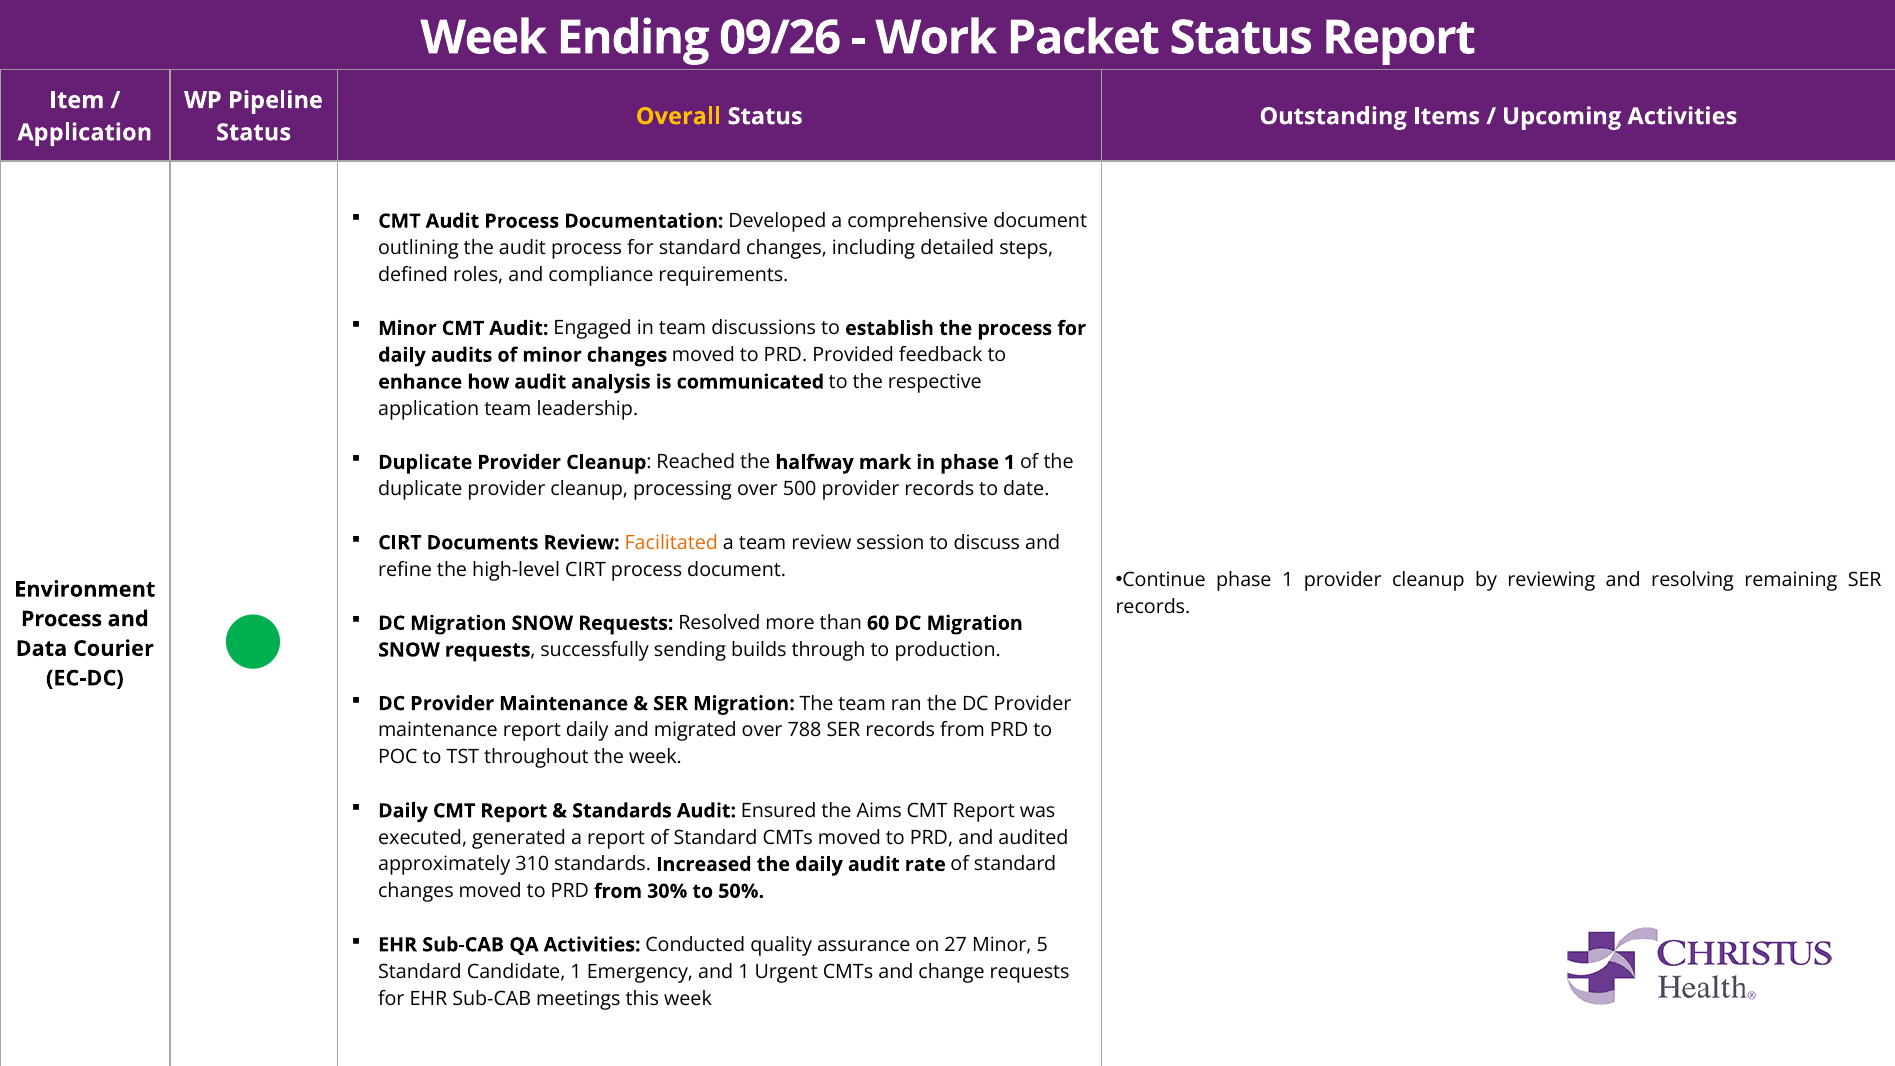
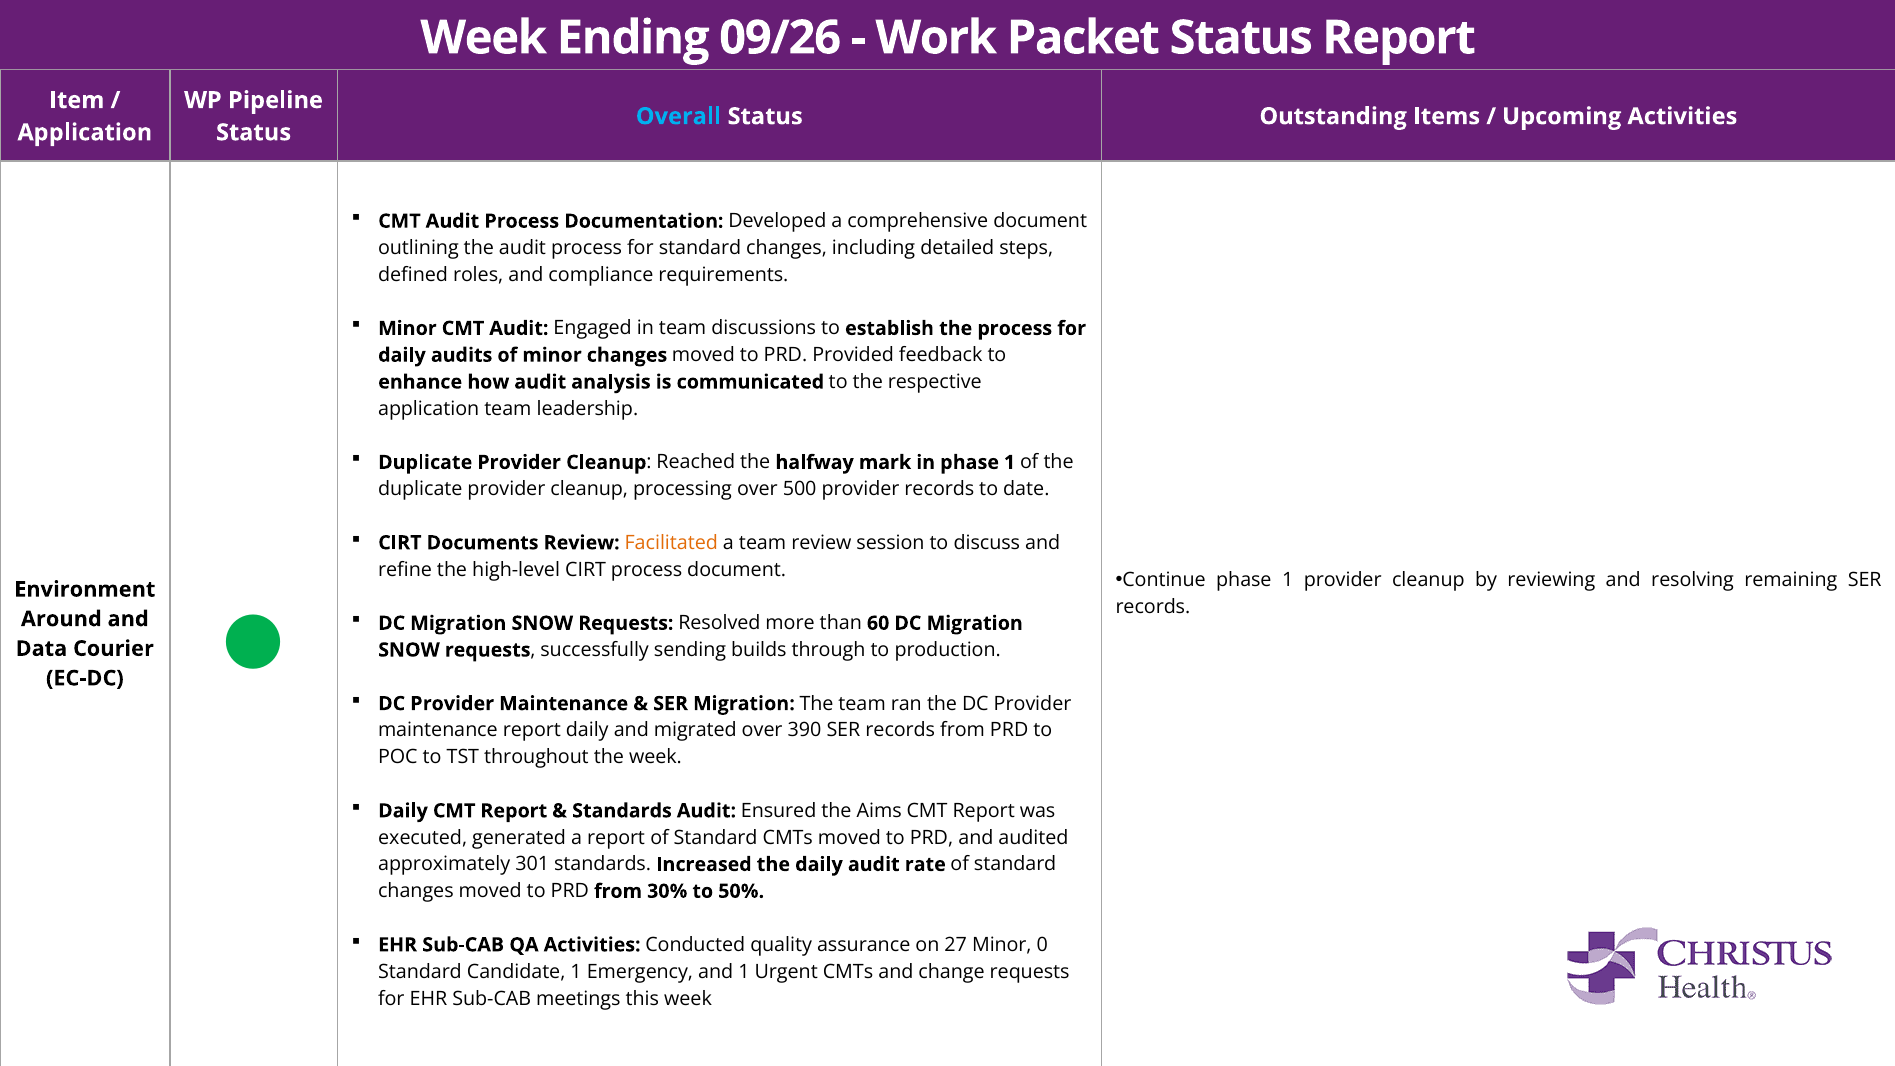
Overall colour: yellow -> light blue
Process at (61, 619): Process -> Around
788: 788 -> 390
310: 310 -> 301
5: 5 -> 0
